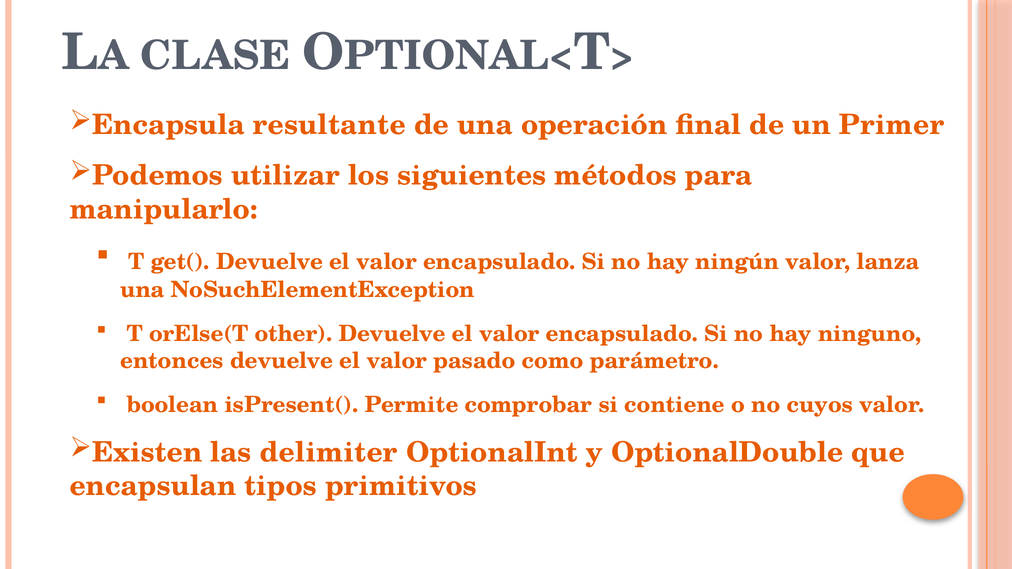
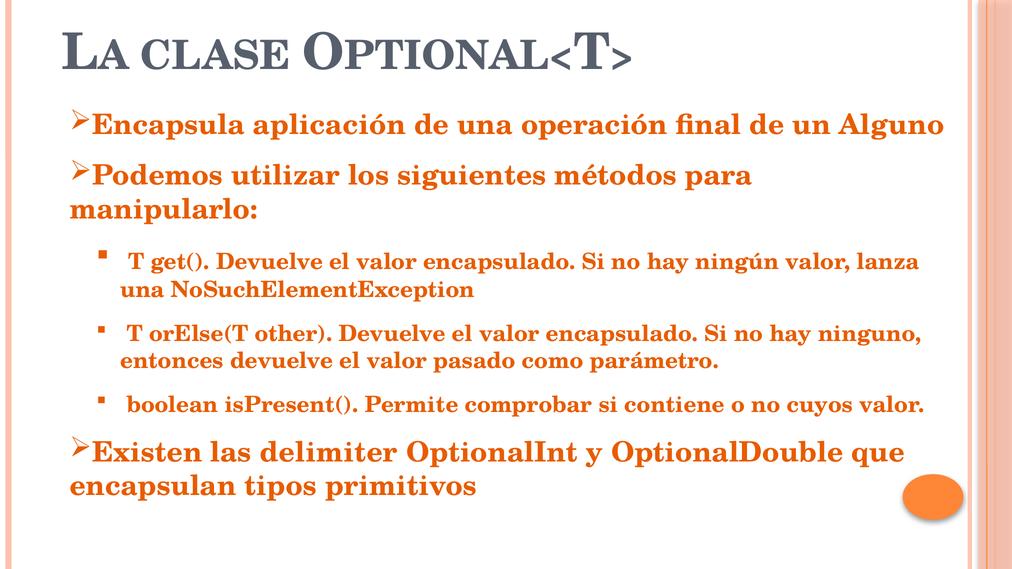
resultante: resultante -> aplicación
Primer: Primer -> Alguno
